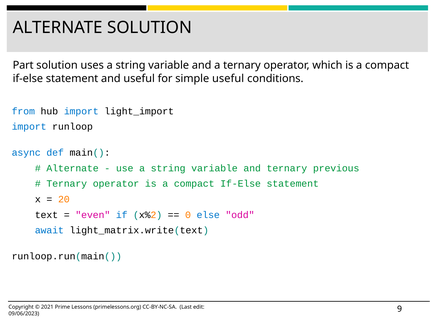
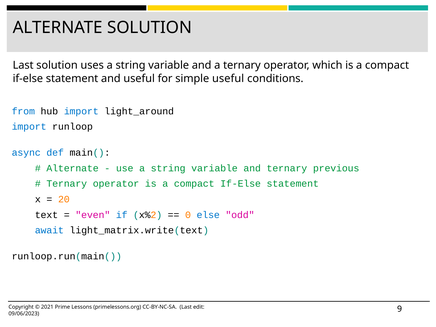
Part at (23, 65): Part -> Last
light_import: light_import -> light_around
